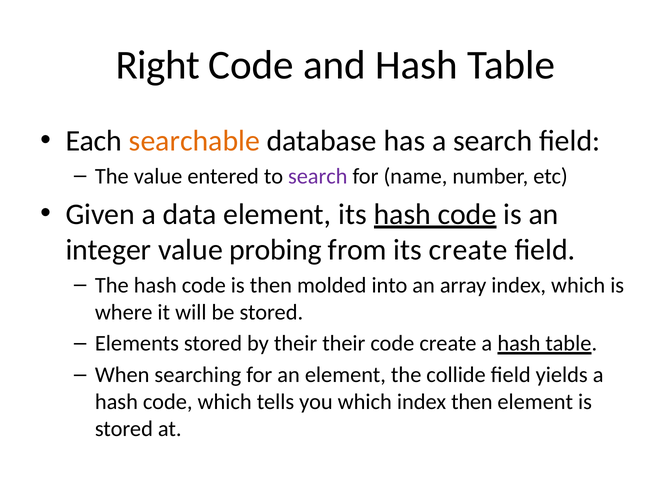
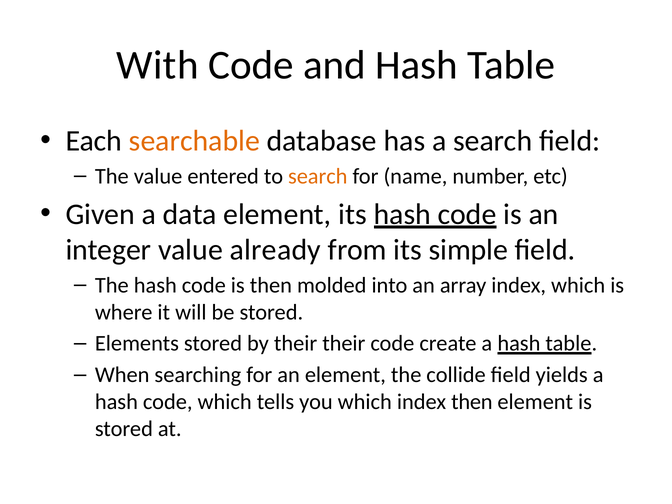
Right: Right -> With
search at (318, 176) colour: purple -> orange
probing: probing -> already
its create: create -> simple
